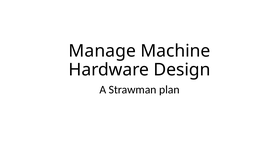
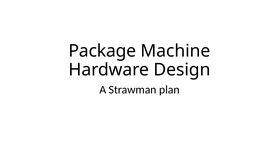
Manage: Manage -> Package
